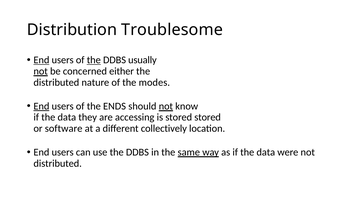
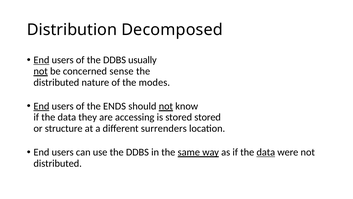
Troublesome: Troublesome -> Decomposed
the at (94, 60) underline: present -> none
either: either -> sense
software: software -> structure
collectively: collectively -> surrenders
data at (266, 152) underline: none -> present
